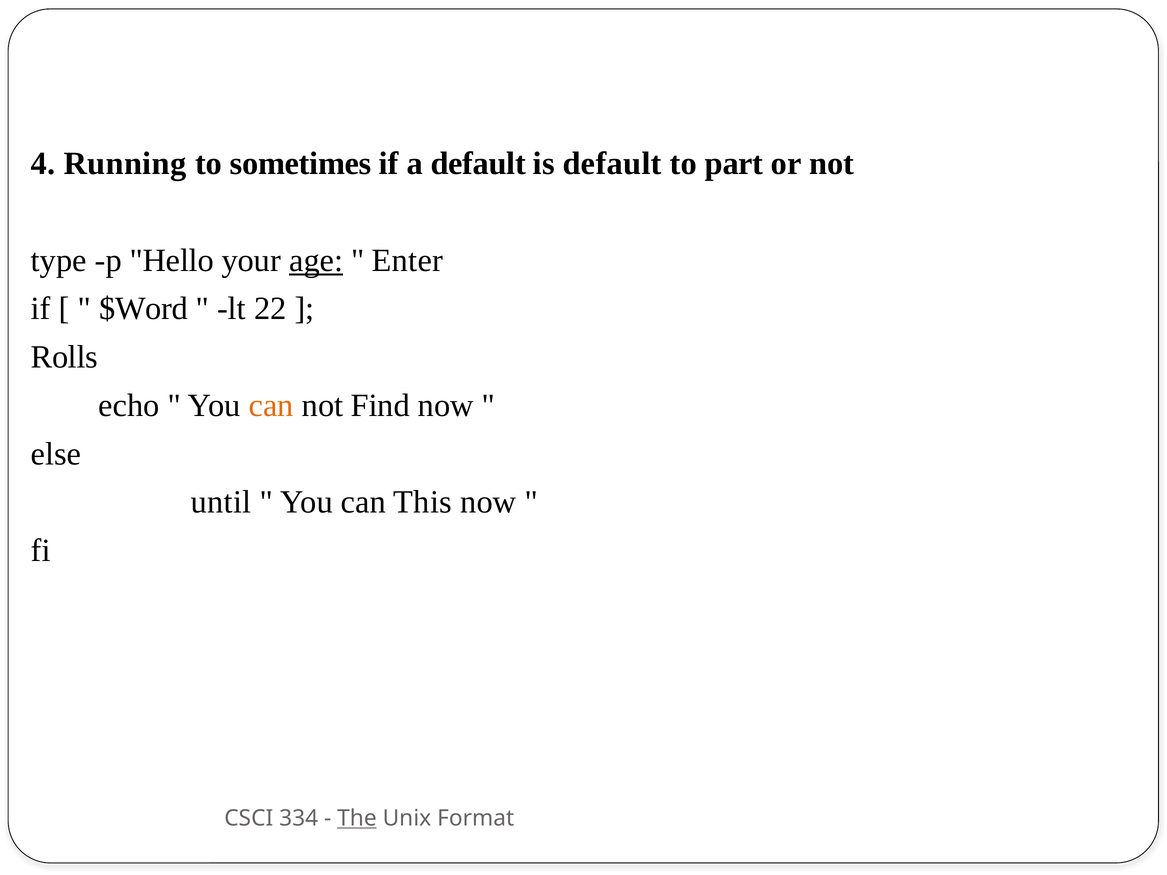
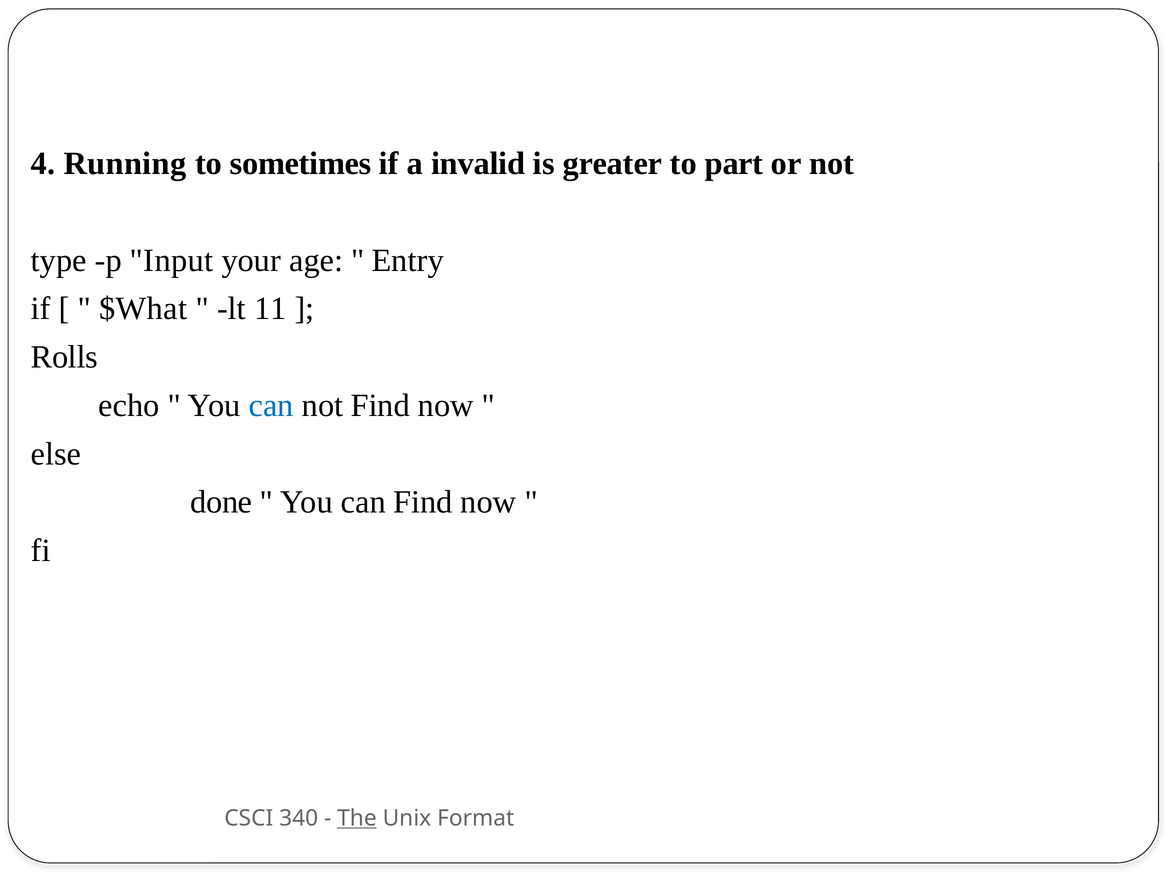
a default: default -> invalid
is default: default -> greater
Hello: Hello -> Input
age underline: present -> none
Enter: Enter -> Entry
$Word: $Word -> $What
22: 22 -> 11
can at (271, 406) colour: orange -> blue
until: until -> done
can This: This -> Find
334: 334 -> 340
